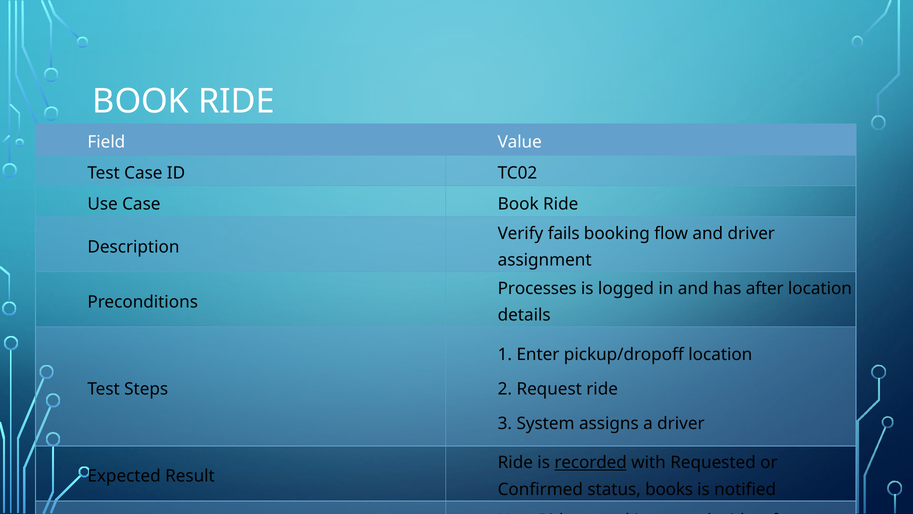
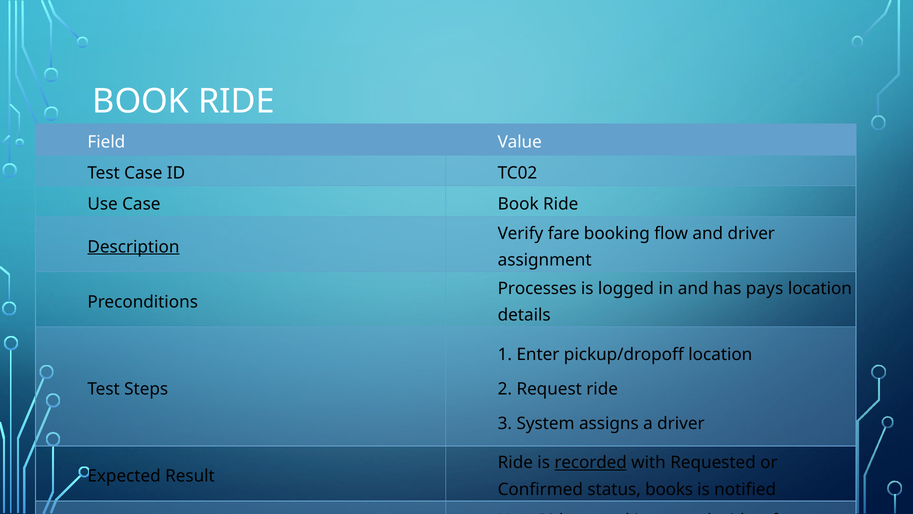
fails: fails -> fare
Description underline: none -> present
after: after -> pays
